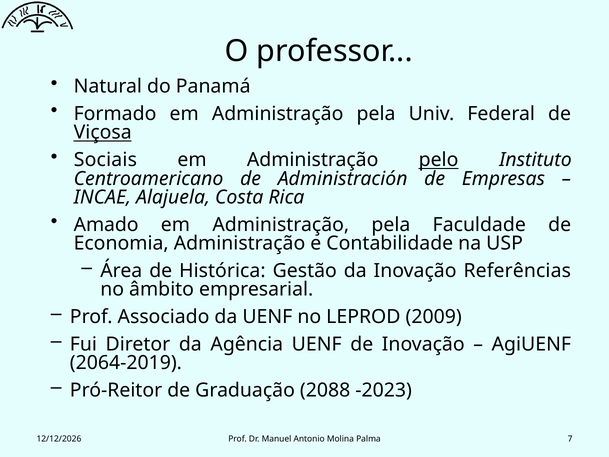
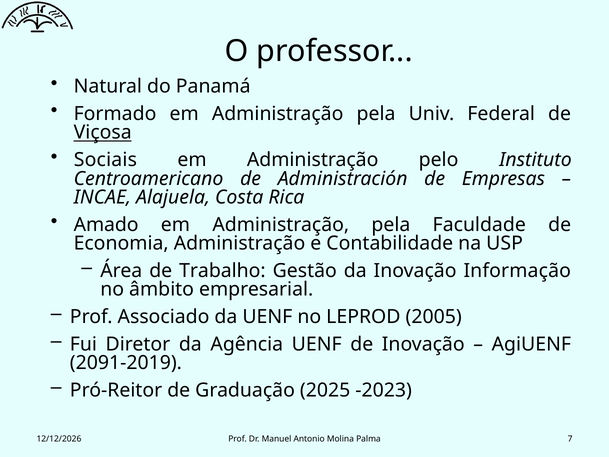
pelo underline: present -> none
Histórica: Histórica -> Trabalho
Referências: Referências -> Informação
2009: 2009 -> 2005
2064-2019: 2064-2019 -> 2091-2019
2088: 2088 -> 2025
